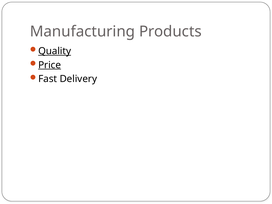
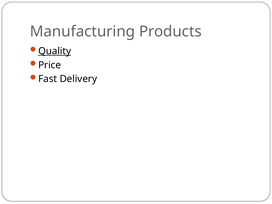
Price underline: present -> none
